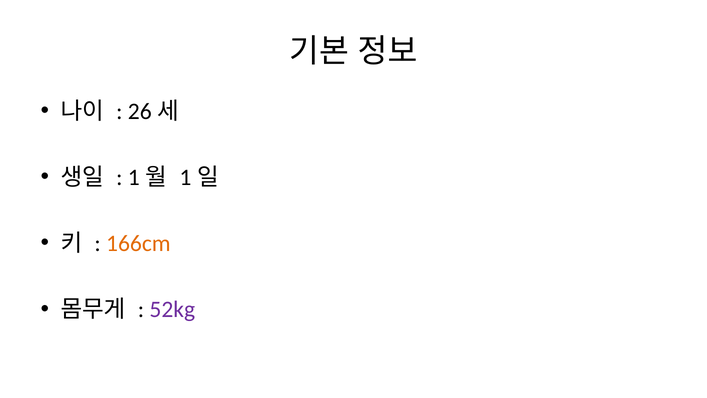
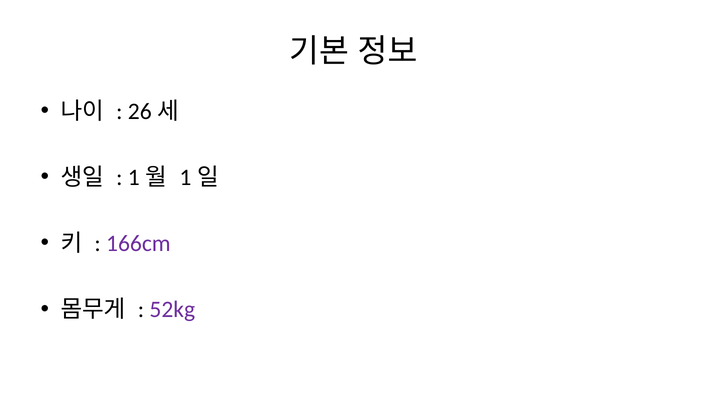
166cm colour: orange -> purple
